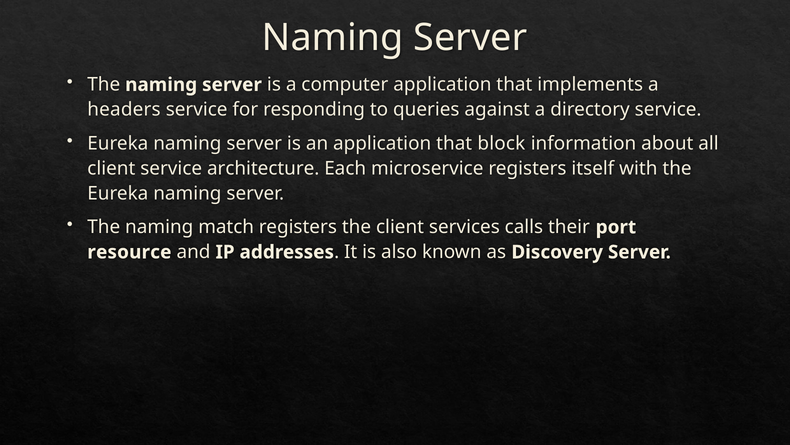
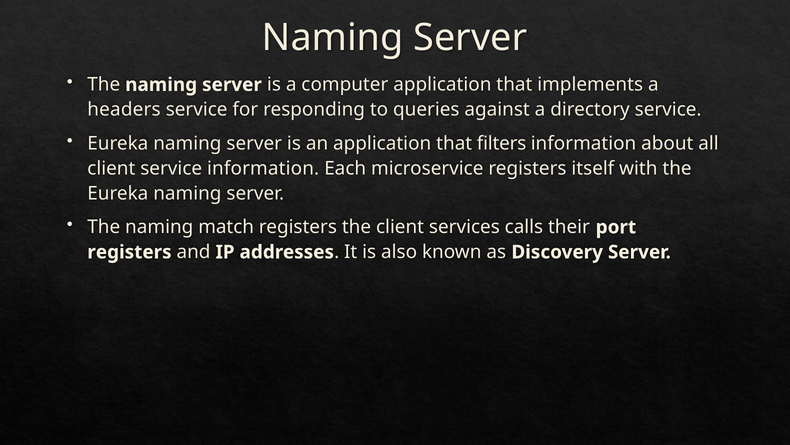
block: block -> filters
service architecture: architecture -> information
resource at (129, 252): resource -> registers
